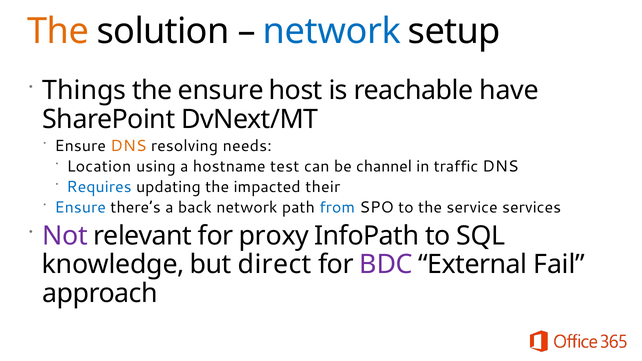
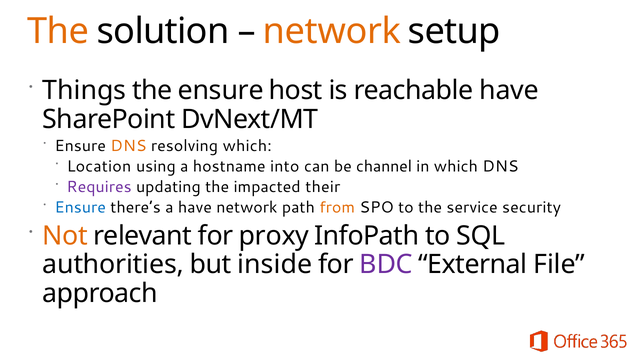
network at (332, 31) colour: blue -> orange
resolving needs: needs -> which
test: test -> into
in traffic: traffic -> which
Requires colour: blue -> purple
a back: back -> have
from colour: blue -> orange
services: services -> security
Not colour: purple -> orange
knowledge: knowledge -> authorities
direct: direct -> inside
Fail: Fail -> File
